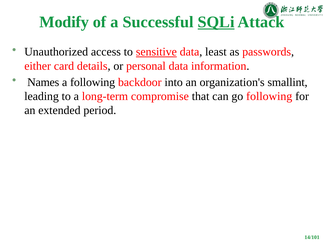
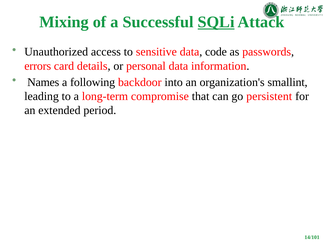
Modify: Modify -> Mixing
sensitive underline: present -> none
least: least -> code
either: either -> errors
go following: following -> persistent
